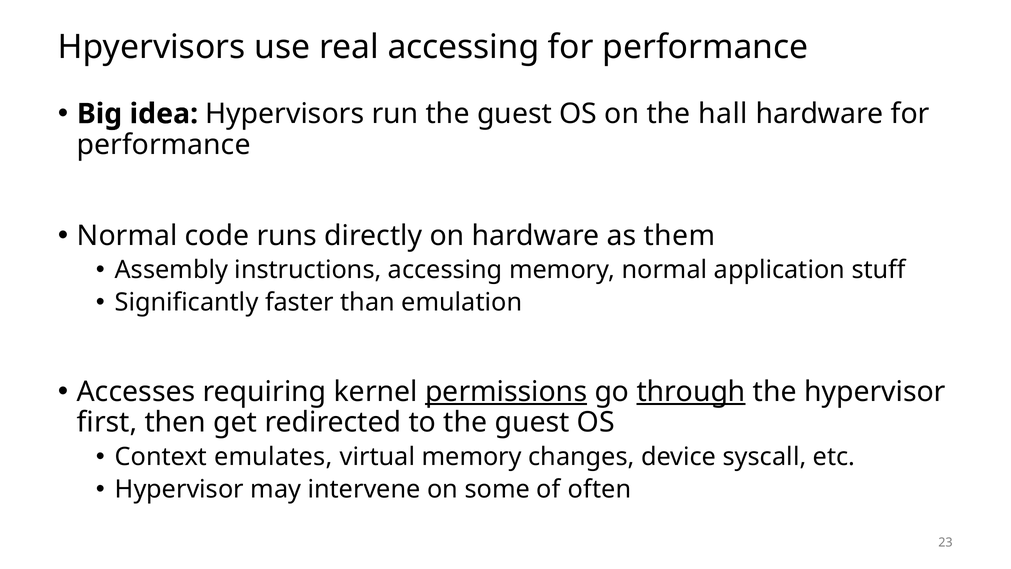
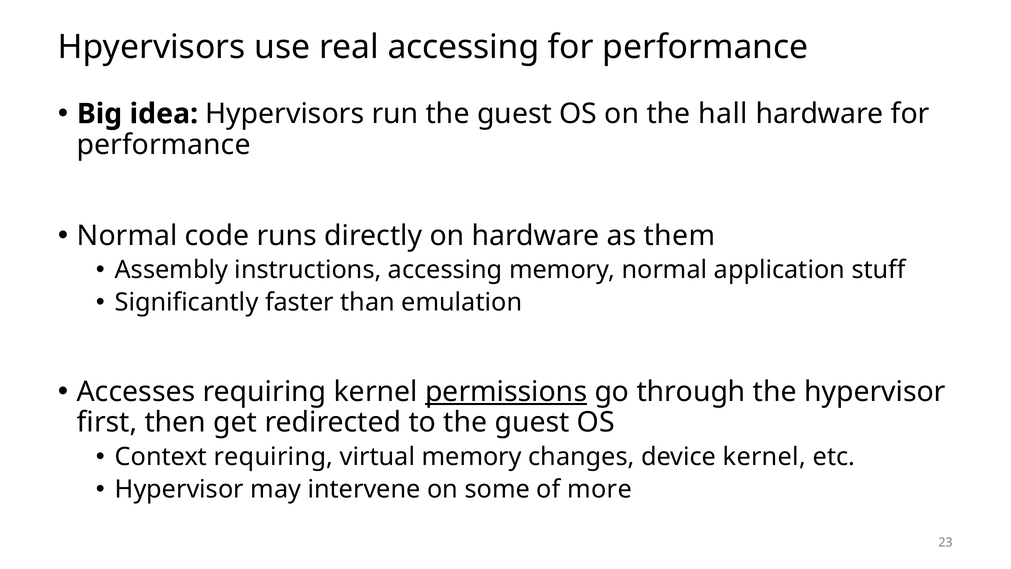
through underline: present -> none
Context emulates: emulates -> requiring
device syscall: syscall -> kernel
often: often -> more
